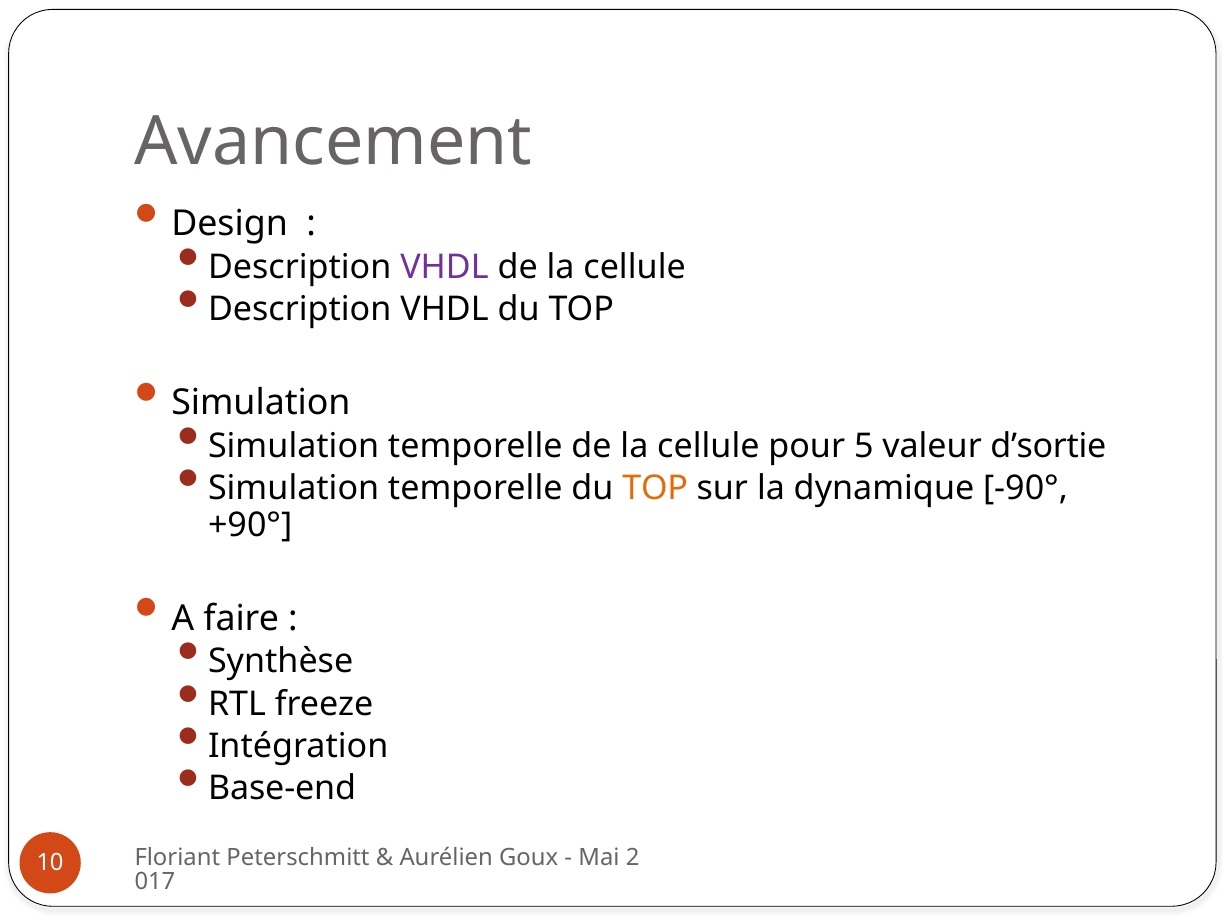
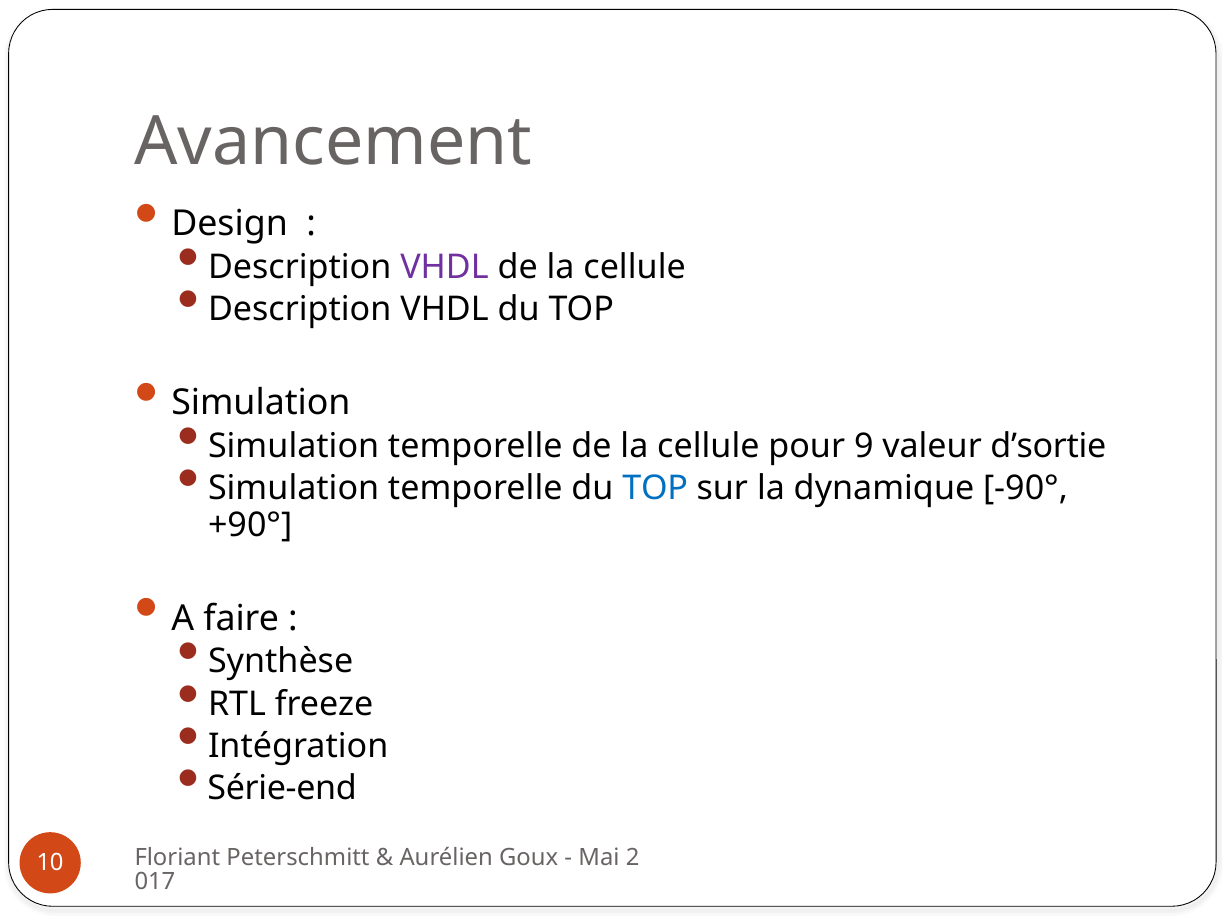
5: 5 -> 9
TOP at (655, 488) colour: orange -> blue
Base-end: Base-end -> Série-end
